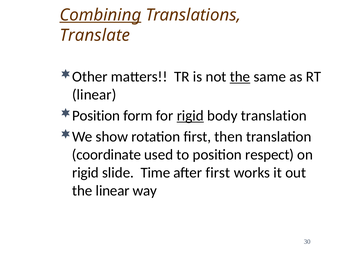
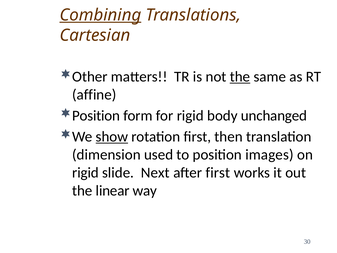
Translate: Translate -> Cartesian
linear at (94, 95): linear -> affine
rigid at (190, 116) underline: present -> none
body translation: translation -> unchanged
show underline: none -> present
coordinate: coordinate -> dimension
respect: respect -> images
Time: Time -> Next
